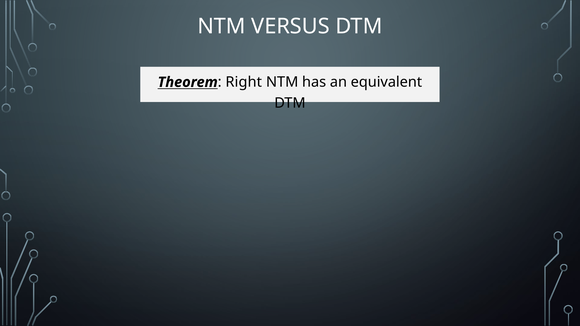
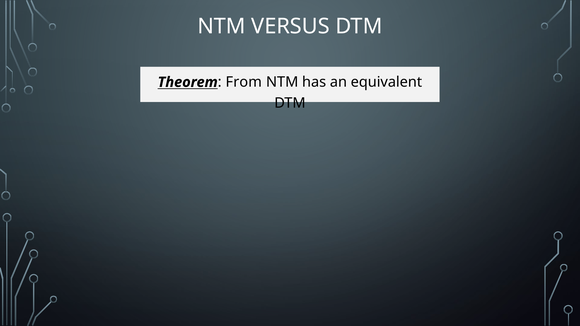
Right: Right -> From
